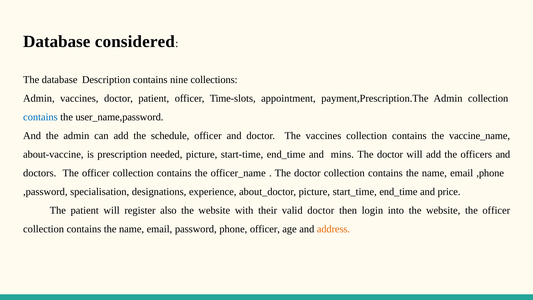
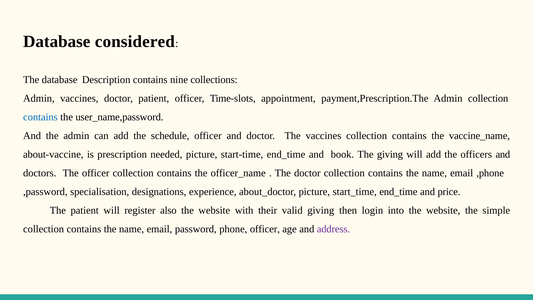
mins: mins -> book
doctor at (390, 154): doctor -> giving
valid doctor: doctor -> giving
website the officer: officer -> simple
address colour: orange -> purple
